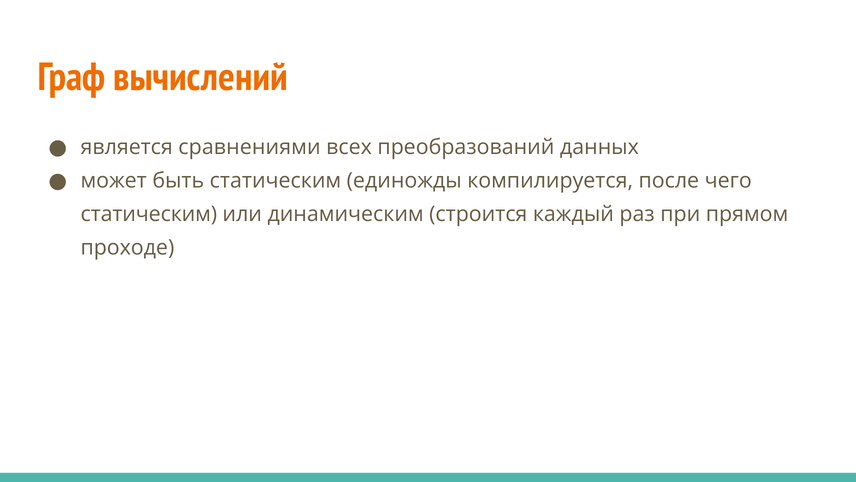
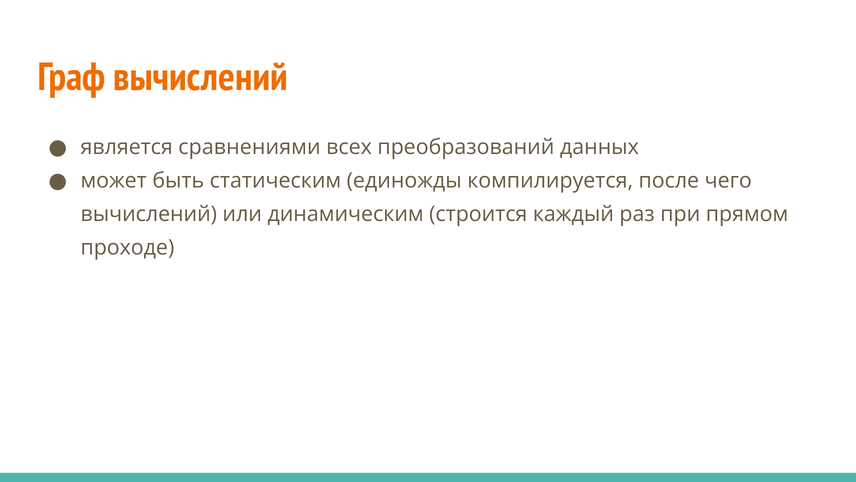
статическим at (149, 214): статическим -> вычислений
